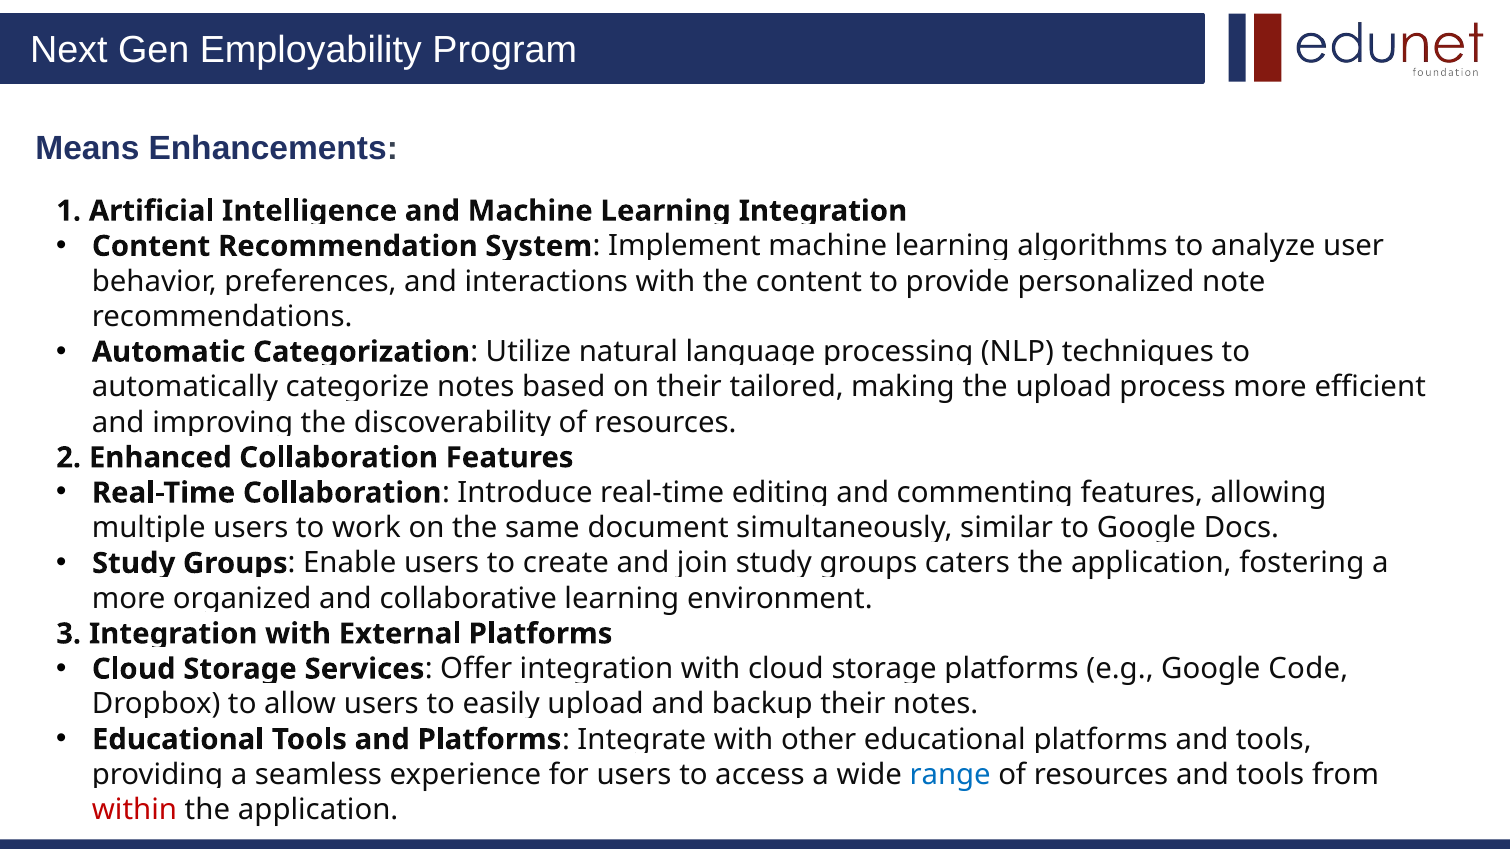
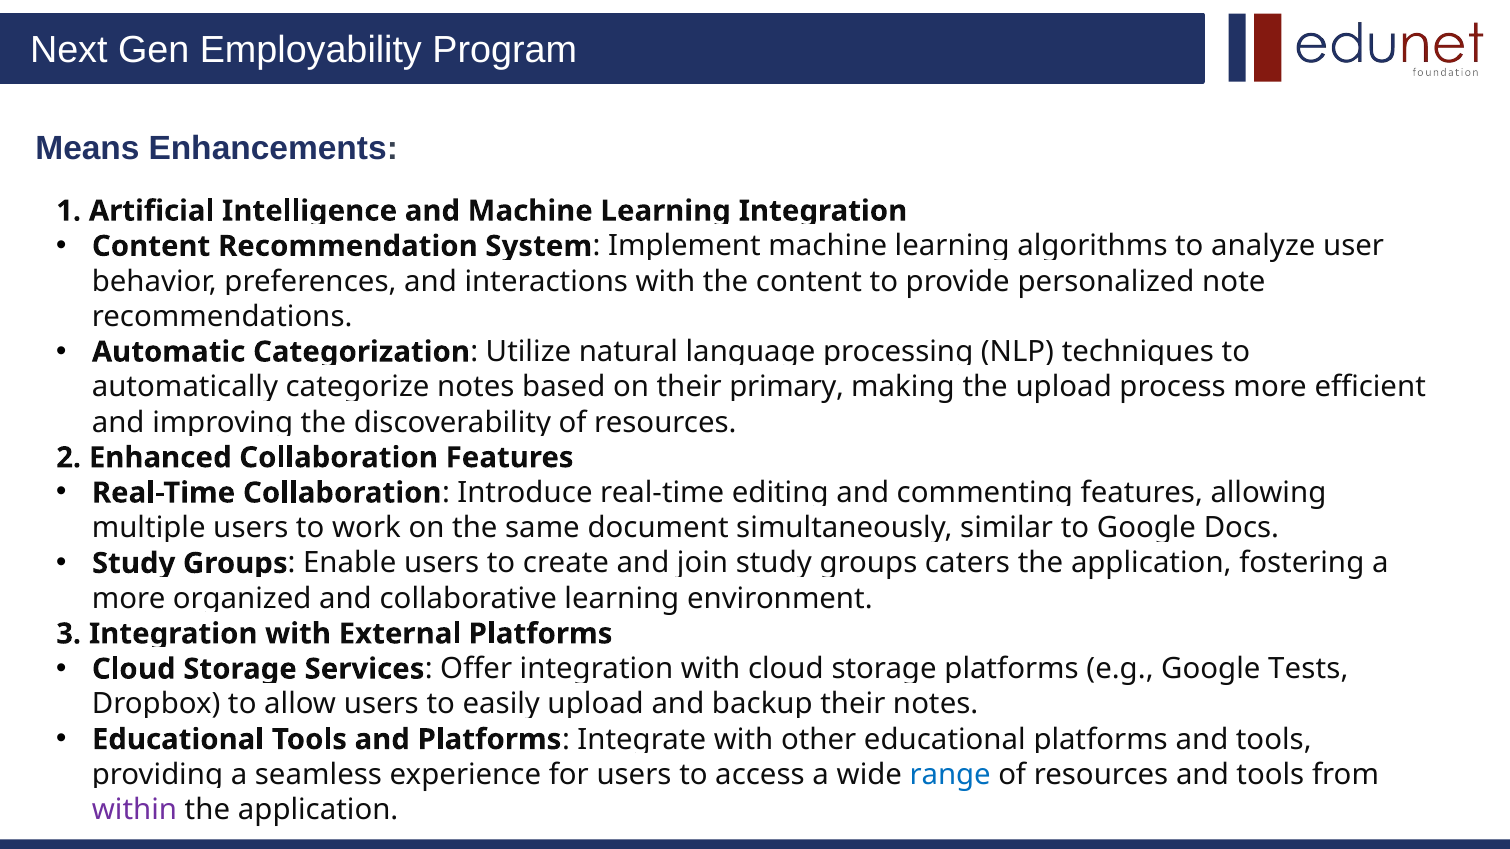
tailored: tailored -> primary
Code: Code -> Tests
within colour: red -> purple
